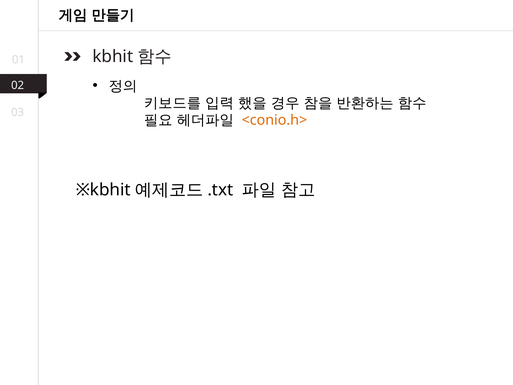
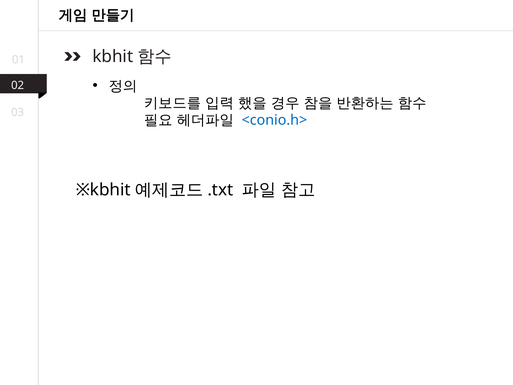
<conio.h> colour: orange -> blue
